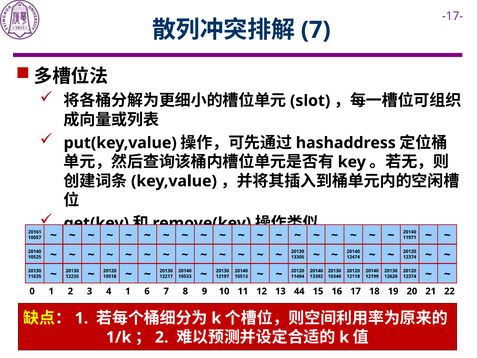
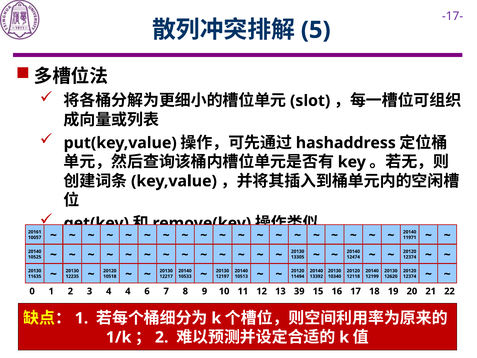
7 at (316, 30): 7 -> 5
4 1: 1 -> 4
44: 44 -> 39
